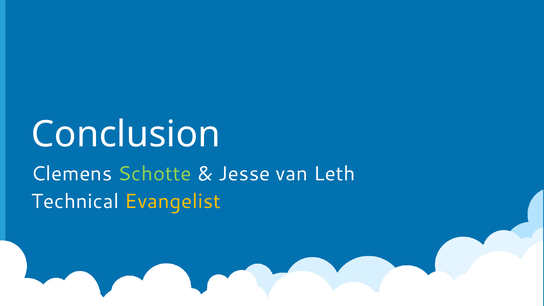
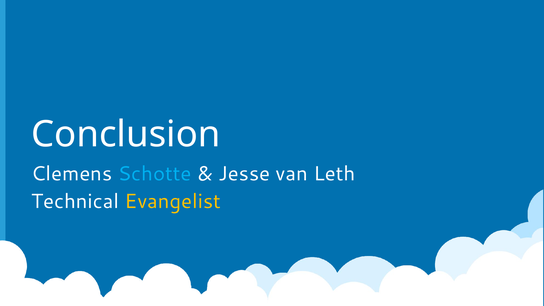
Schotte colour: light green -> light blue
